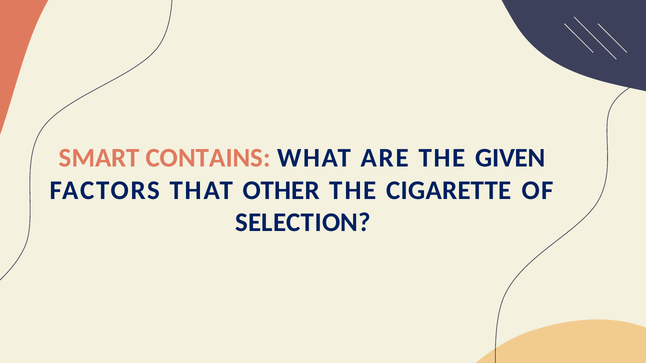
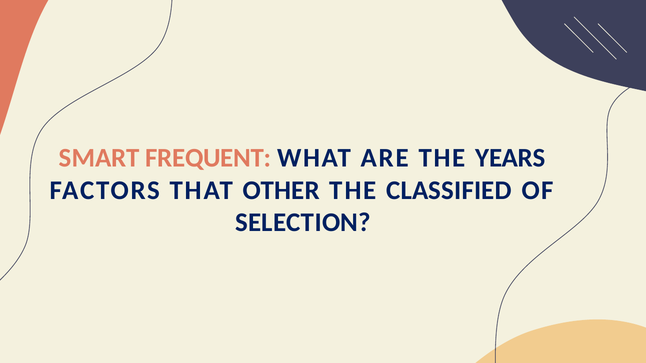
CONTAINS: CONTAINS -> FREQUENT
GIVEN: GIVEN -> YEARS
CIGARETTE: CIGARETTE -> CLASSIFIED
